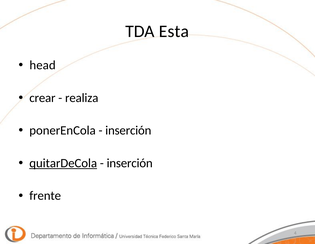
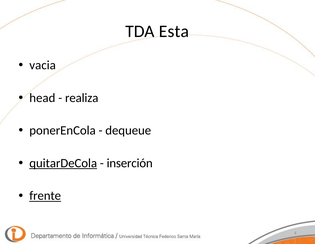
head: head -> vacia
crear: crear -> head
inserción at (128, 130): inserción -> dequeue
frente underline: none -> present
